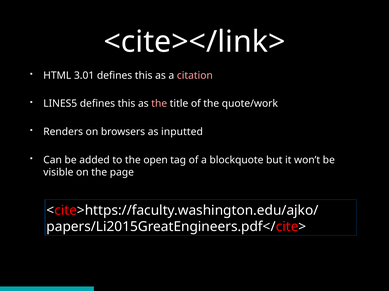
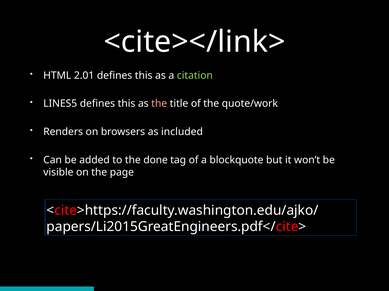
3.01: 3.01 -> 2.01
citation colour: pink -> light green
inputted: inputted -> included
open: open -> done
